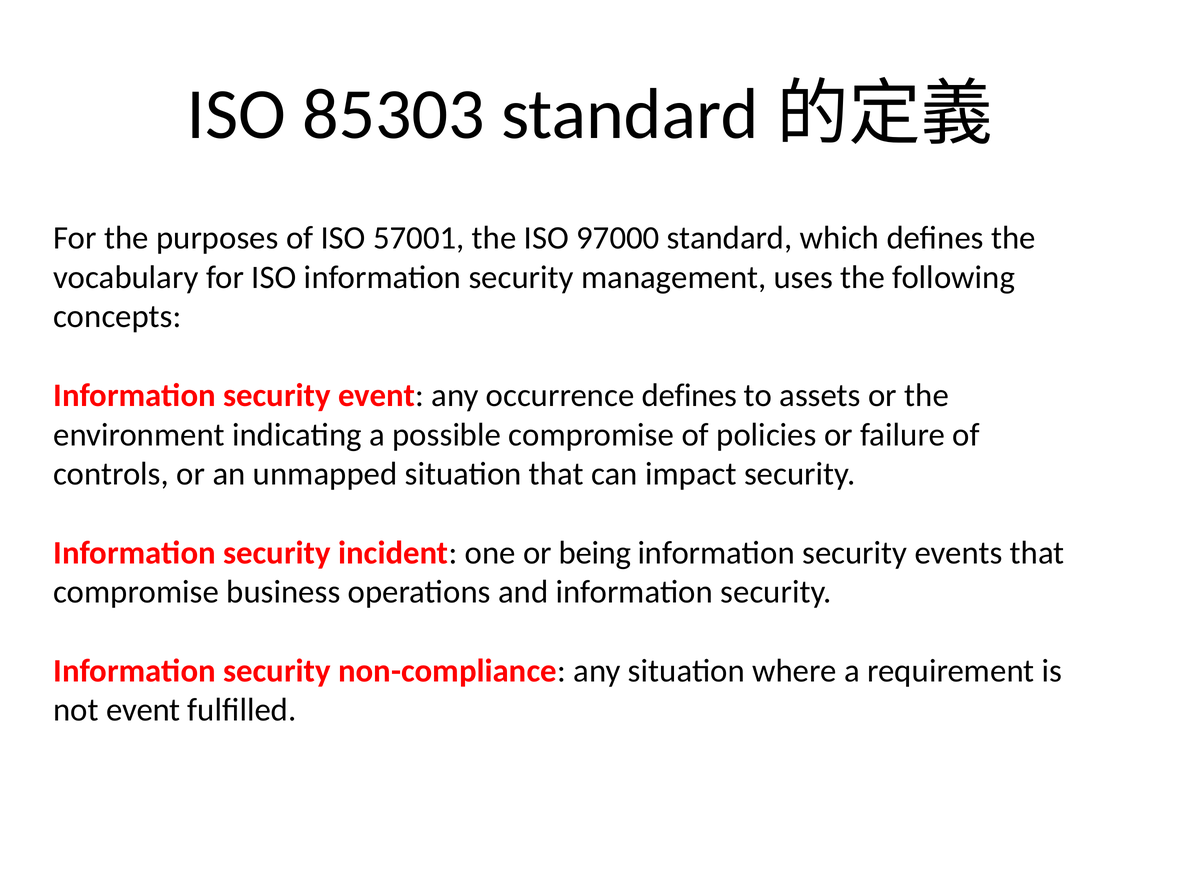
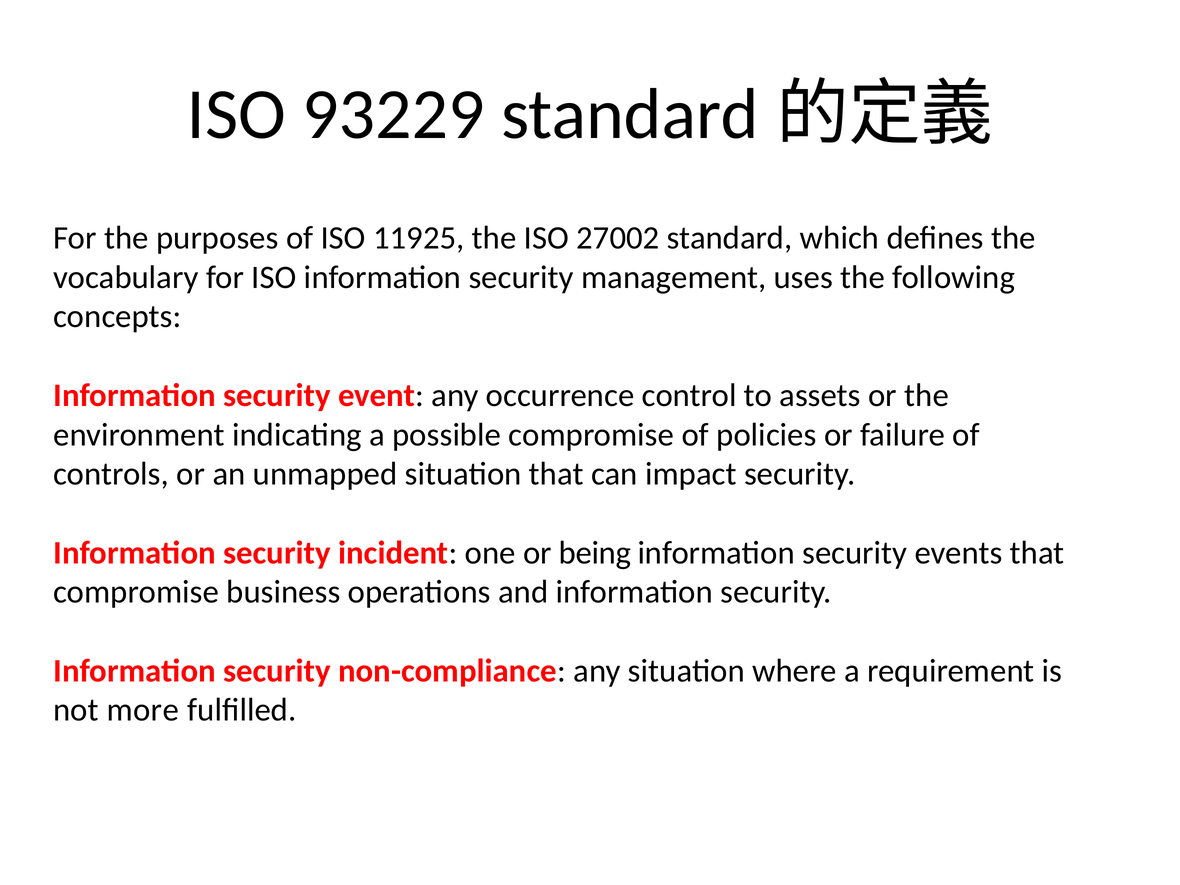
85303: 85303 -> 93229
57001: 57001 -> 11925
97000: 97000 -> 27002
occurrence defines: defines -> control
not event: event -> more
